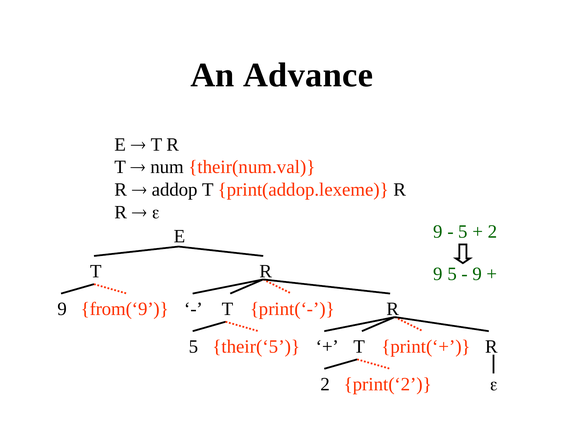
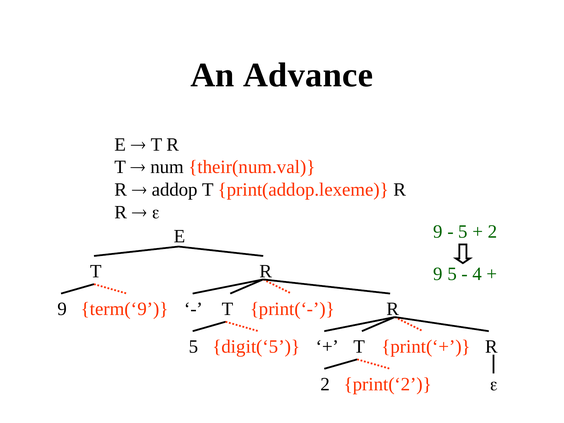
9 at (477, 274): 9 -> 4
from(‘9: from(‘9 -> term(‘9
their(‘5: their(‘5 -> digit(‘5
